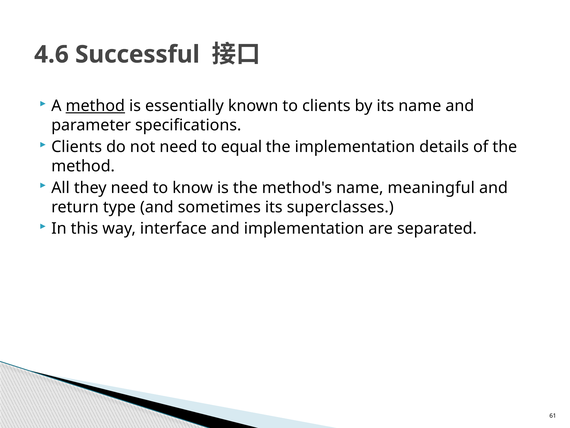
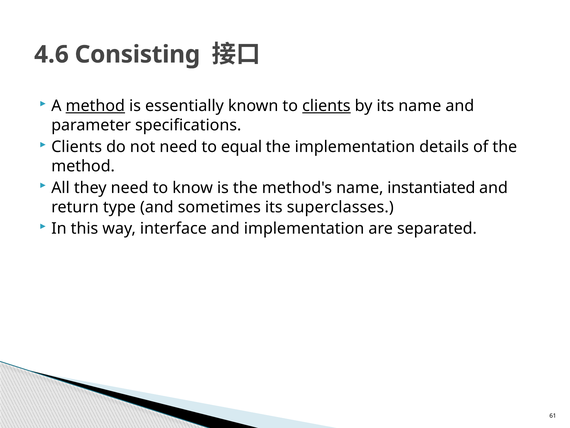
Successful: Successful -> Consisting
clients at (326, 106) underline: none -> present
meaningful: meaningful -> instantiated
